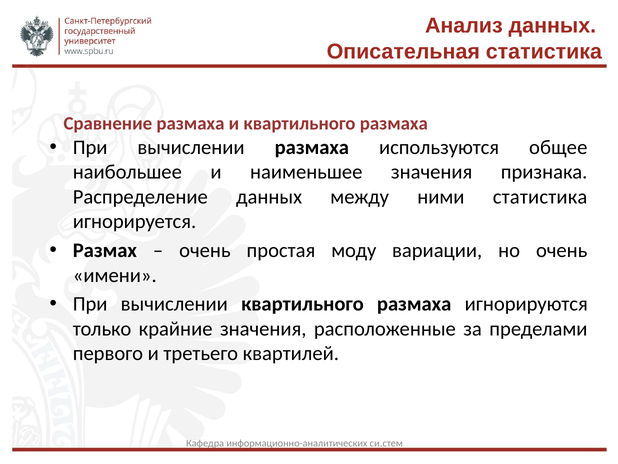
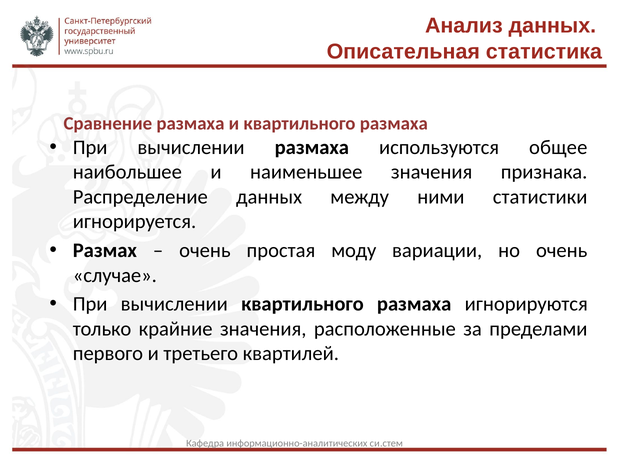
ними статистика: статистика -> статистики
имени: имени -> случае
